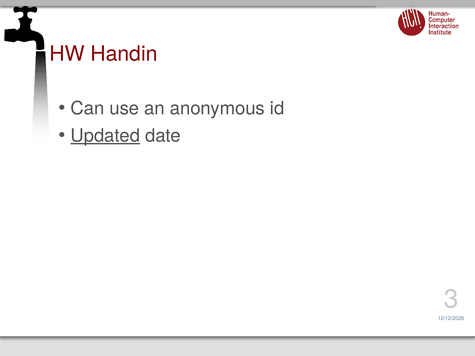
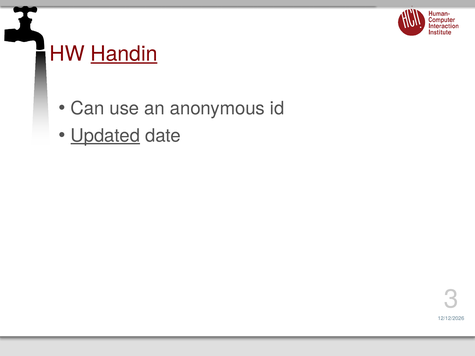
Handin underline: none -> present
